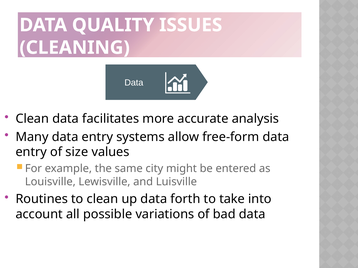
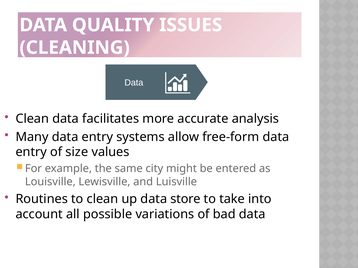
forth: forth -> store
